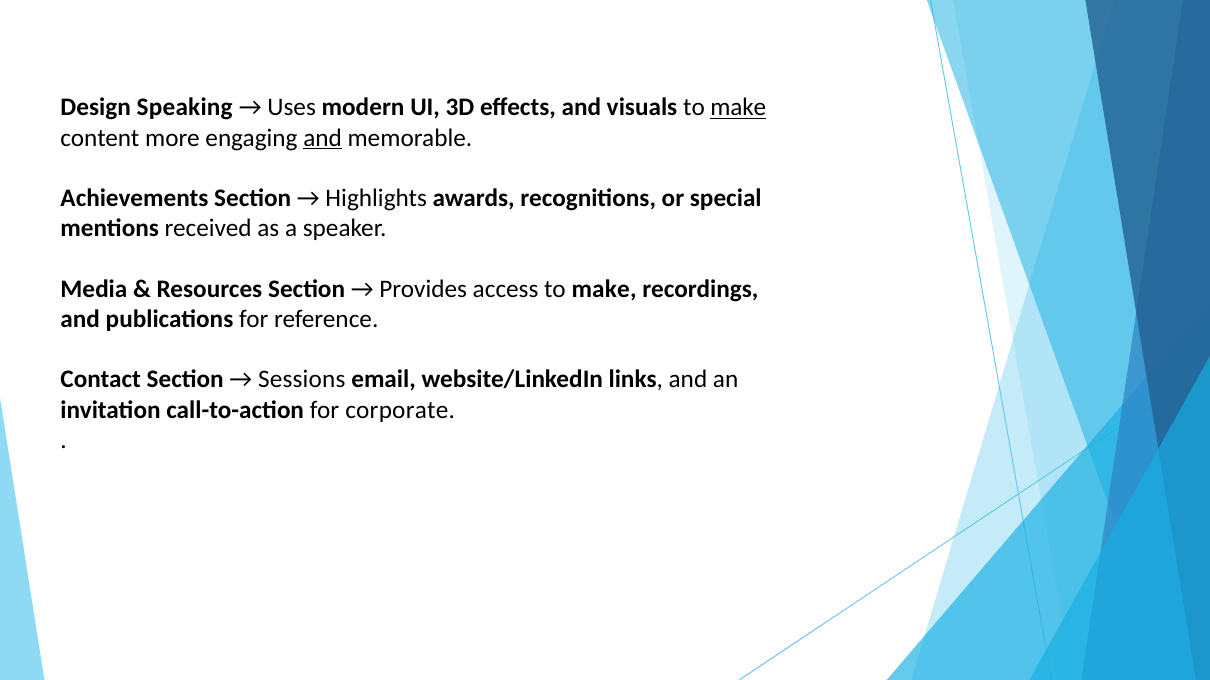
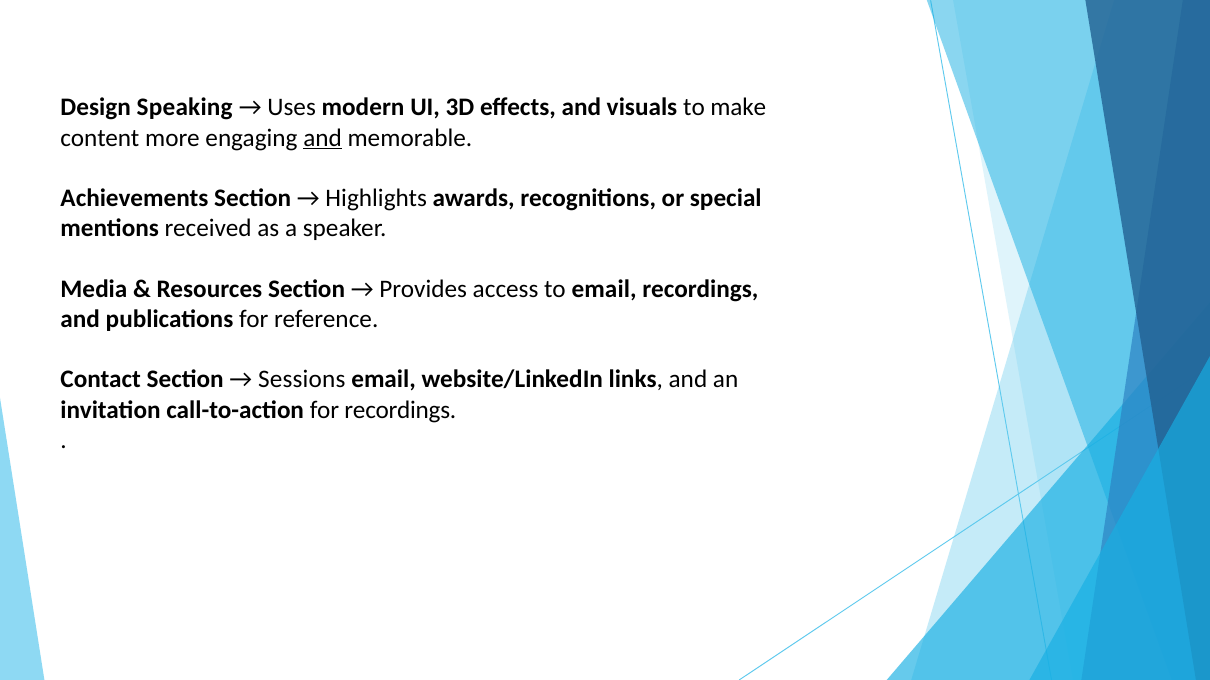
make at (738, 108) underline: present -> none
access to make: make -> email
for corporate: corporate -> recordings
